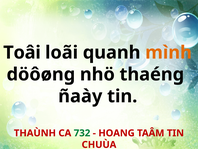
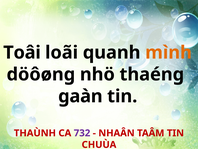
ñaày: ñaày -> gaàn
732 colour: green -> purple
HOANG: HOANG -> NHAÂN
